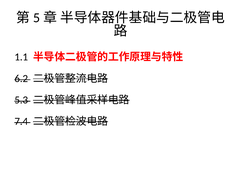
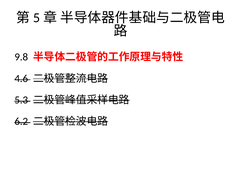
1.1: 1.1 -> 9.8
6.2: 6.2 -> 4.6
7.4: 7.4 -> 6.2
